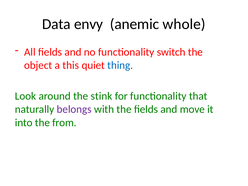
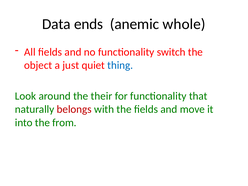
envy: envy -> ends
this: this -> just
stink: stink -> their
belongs colour: purple -> red
